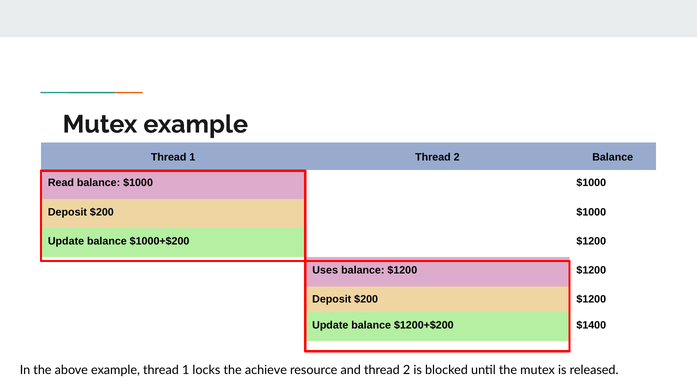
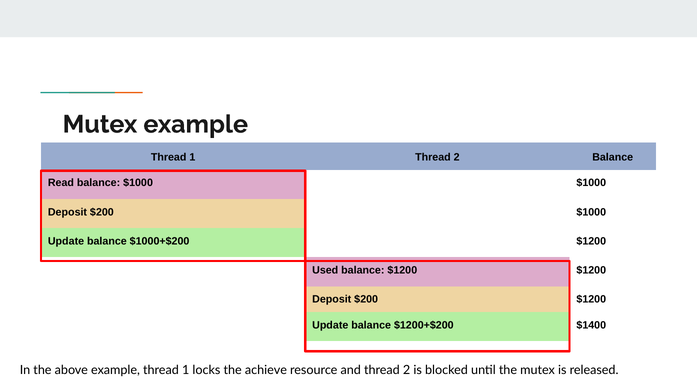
Uses: Uses -> Used
